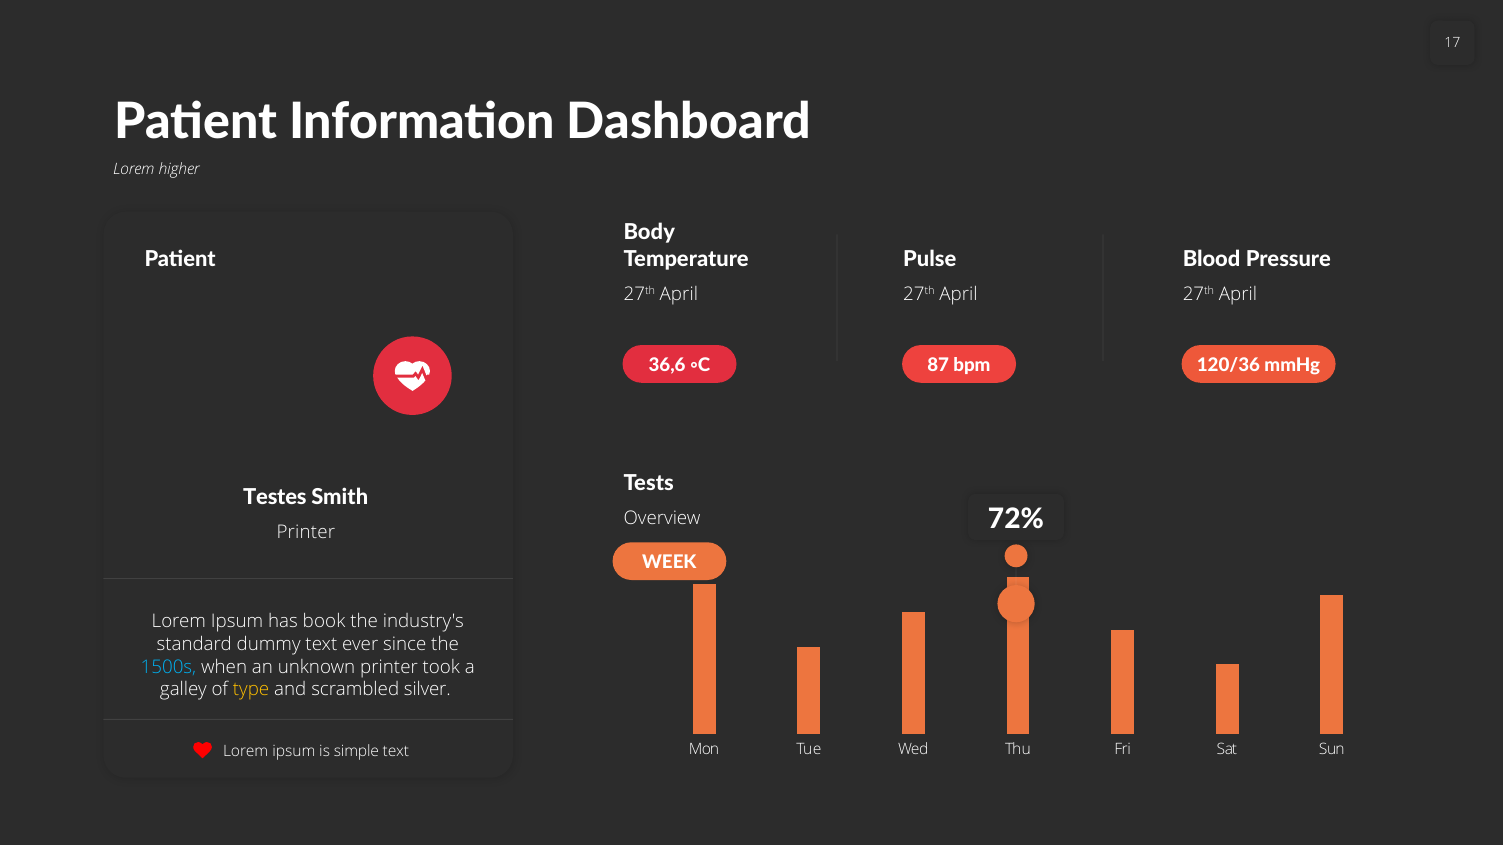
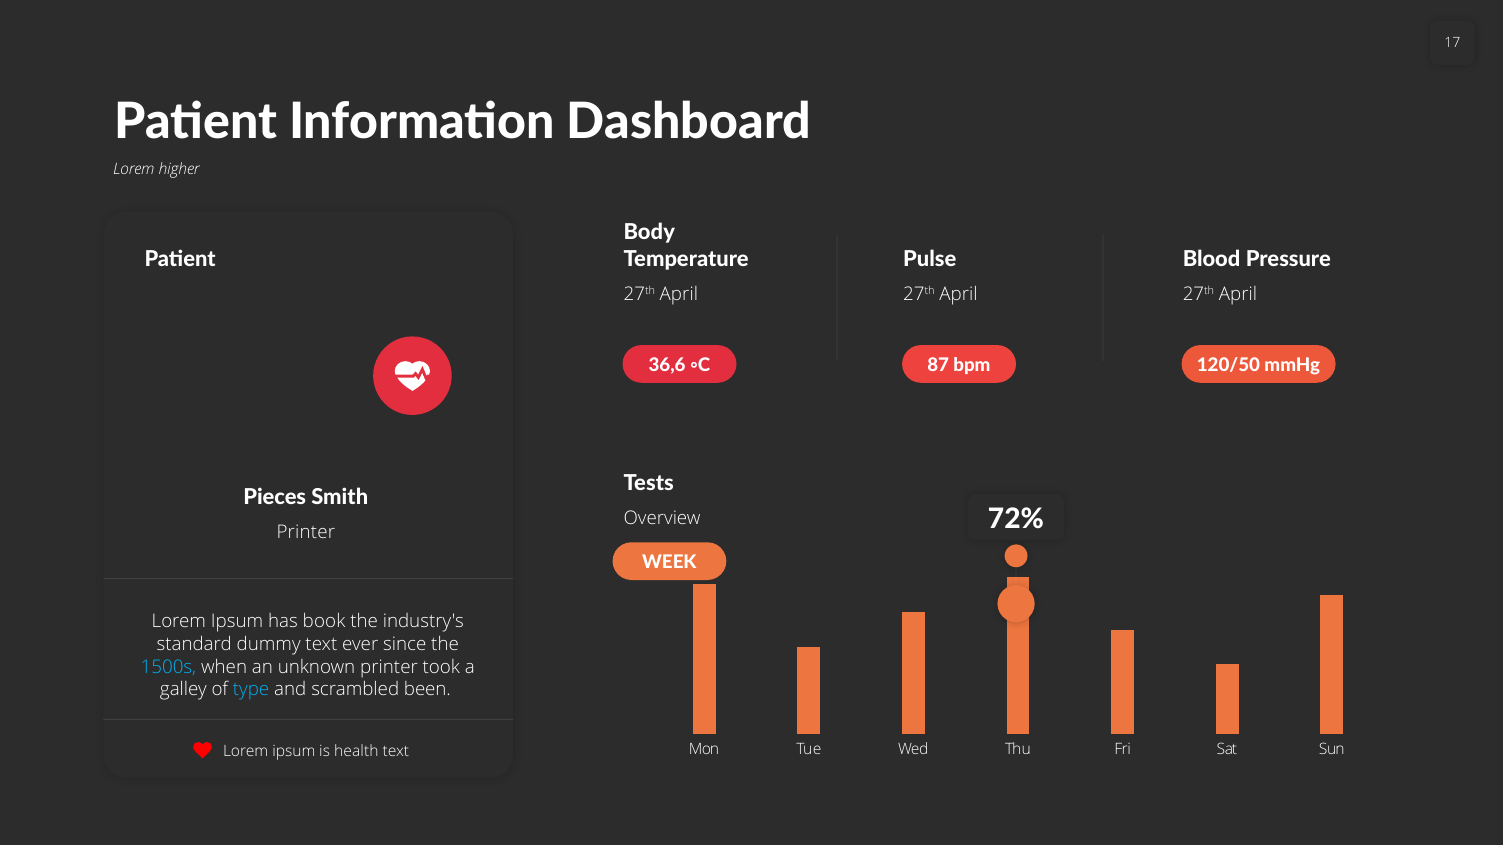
120/36: 120/36 -> 120/50
Testes: Testes -> Pieces
type colour: yellow -> light blue
silver: silver -> been
simple: simple -> health
